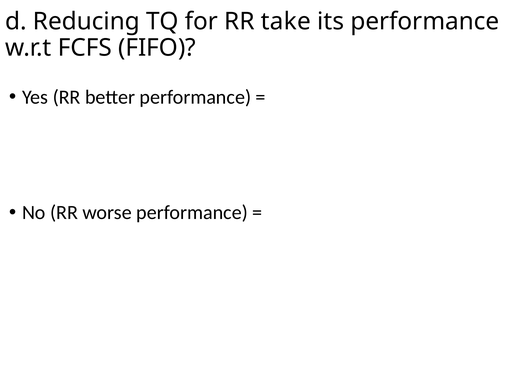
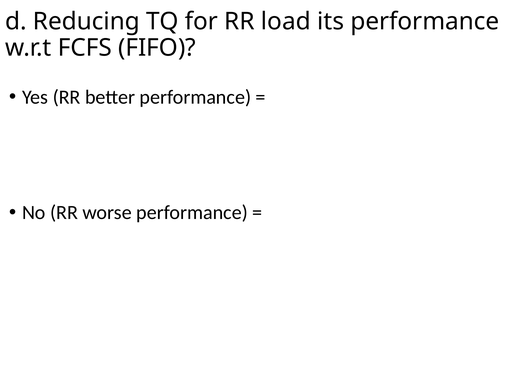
take: take -> load
